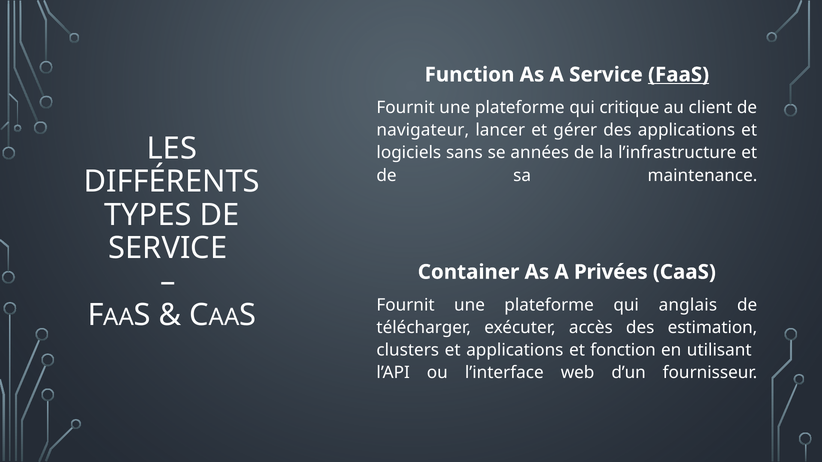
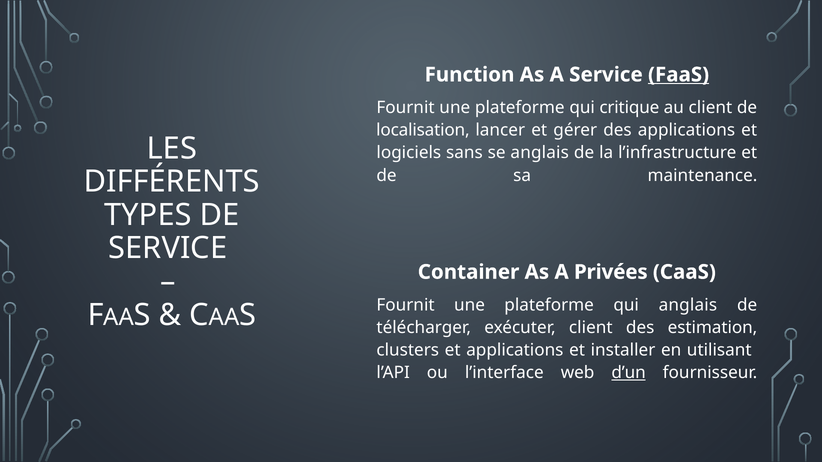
navigateur: navigateur -> localisation
se années: années -> anglais
exécuter accès: accès -> client
fonction: fonction -> installer
d’un underline: none -> present
